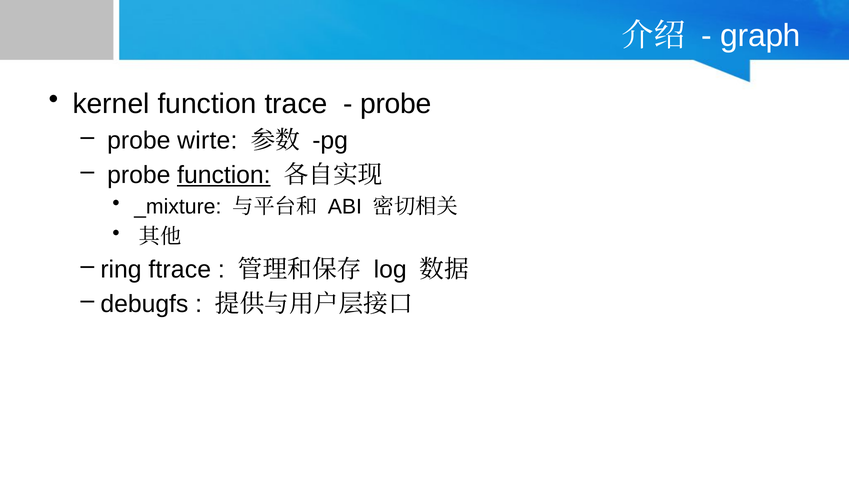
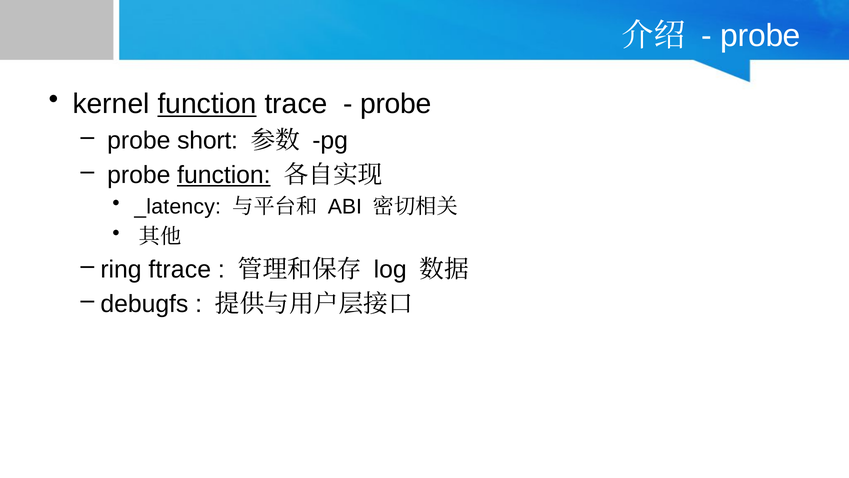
graph at (761, 36): graph -> probe
function at (207, 104) underline: none -> present
wirte: wirte -> short
_mixture: _mixture -> _latency
